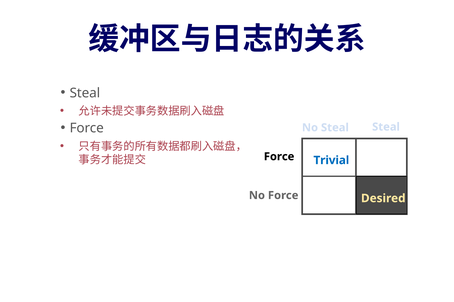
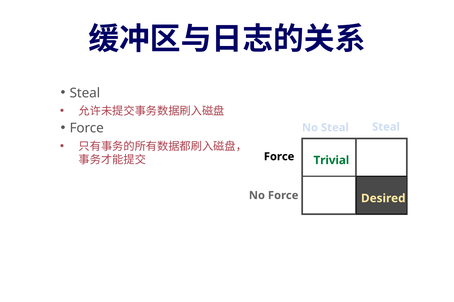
Trivial colour: blue -> green
